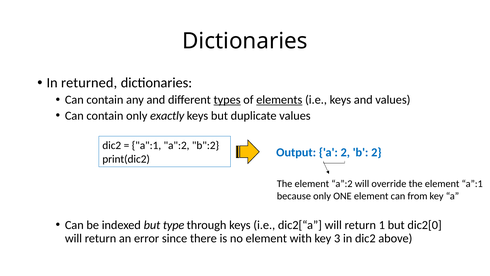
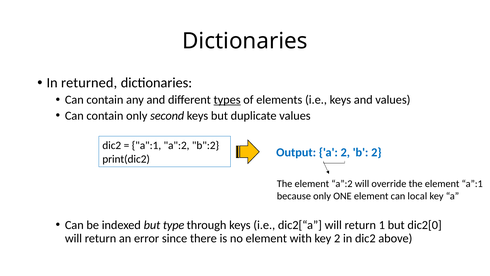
elements underline: present -> none
exactly: exactly -> second
from: from -> local
key 3: 3 -> 2
